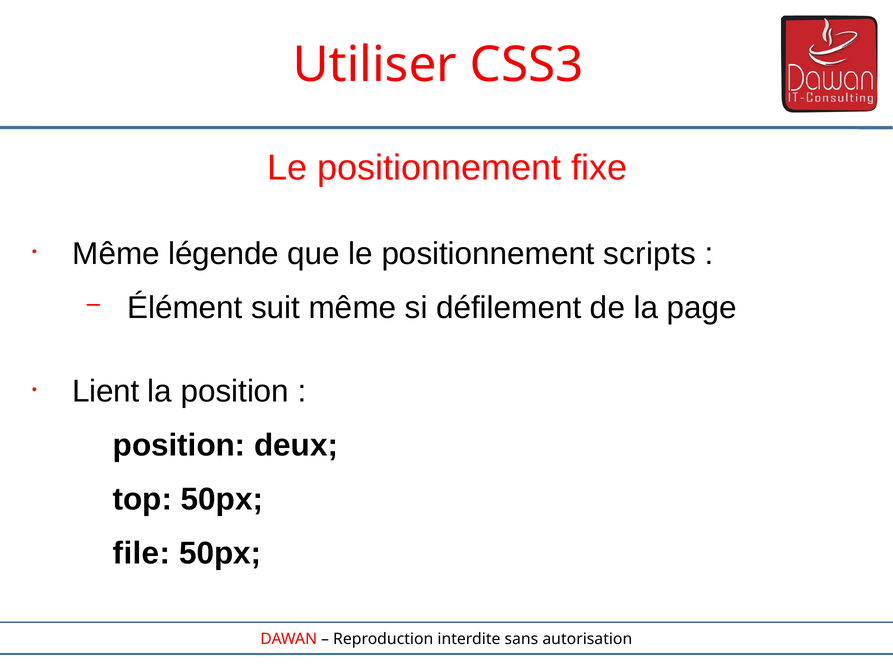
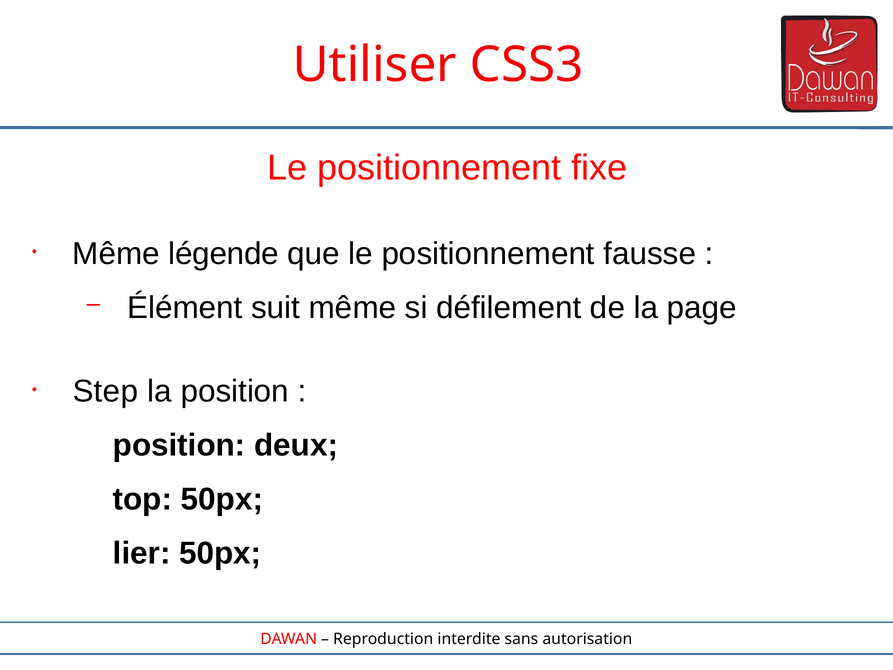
scripts: scripts -> fausse
Lient: Lient -> Step
file: file -> lier
